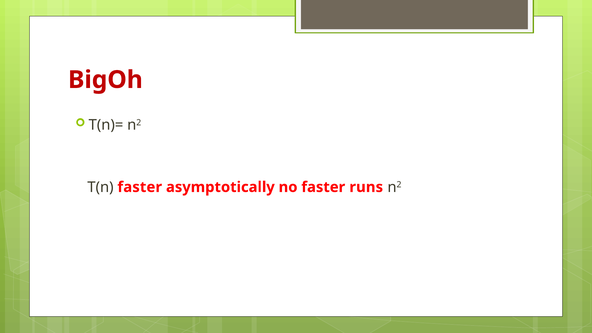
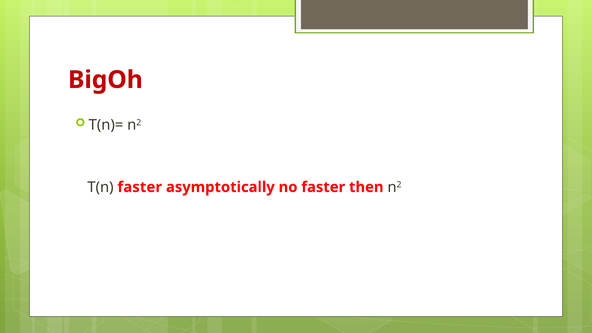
runs: runs -> then
